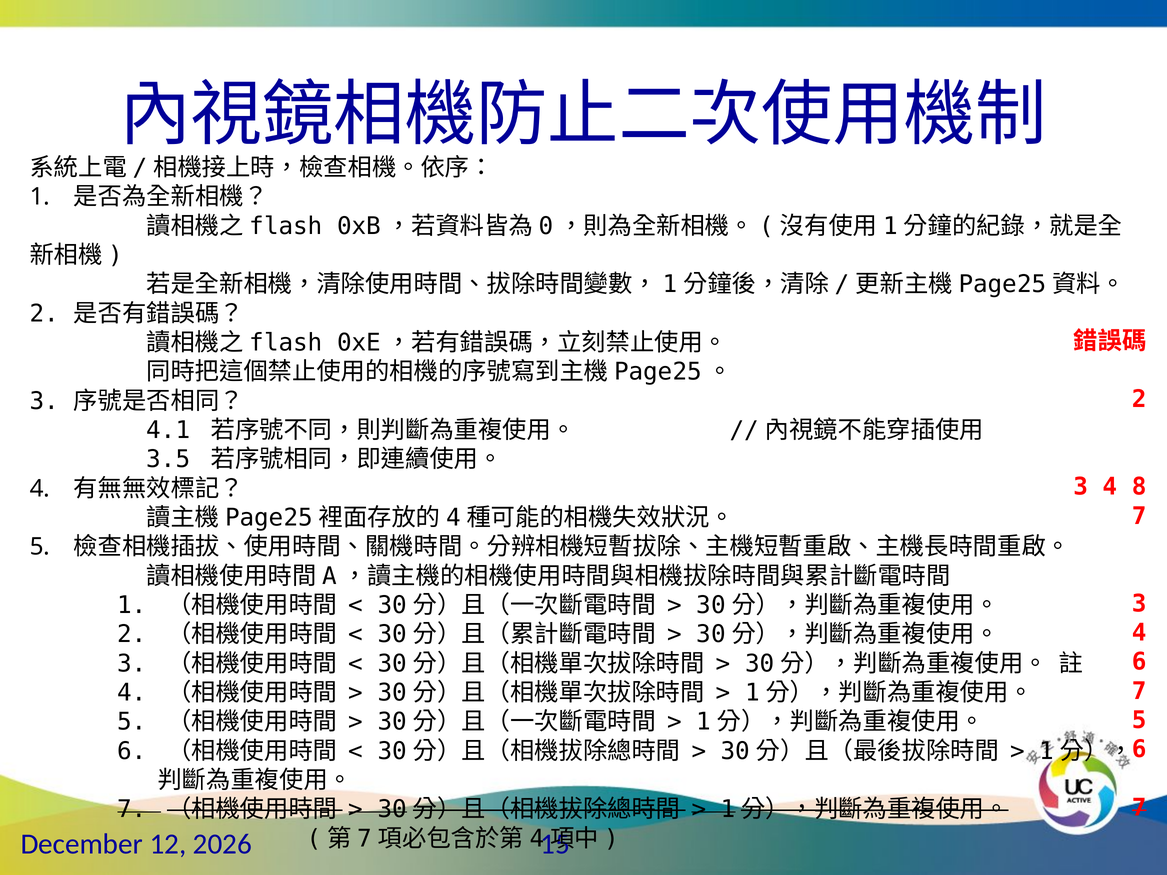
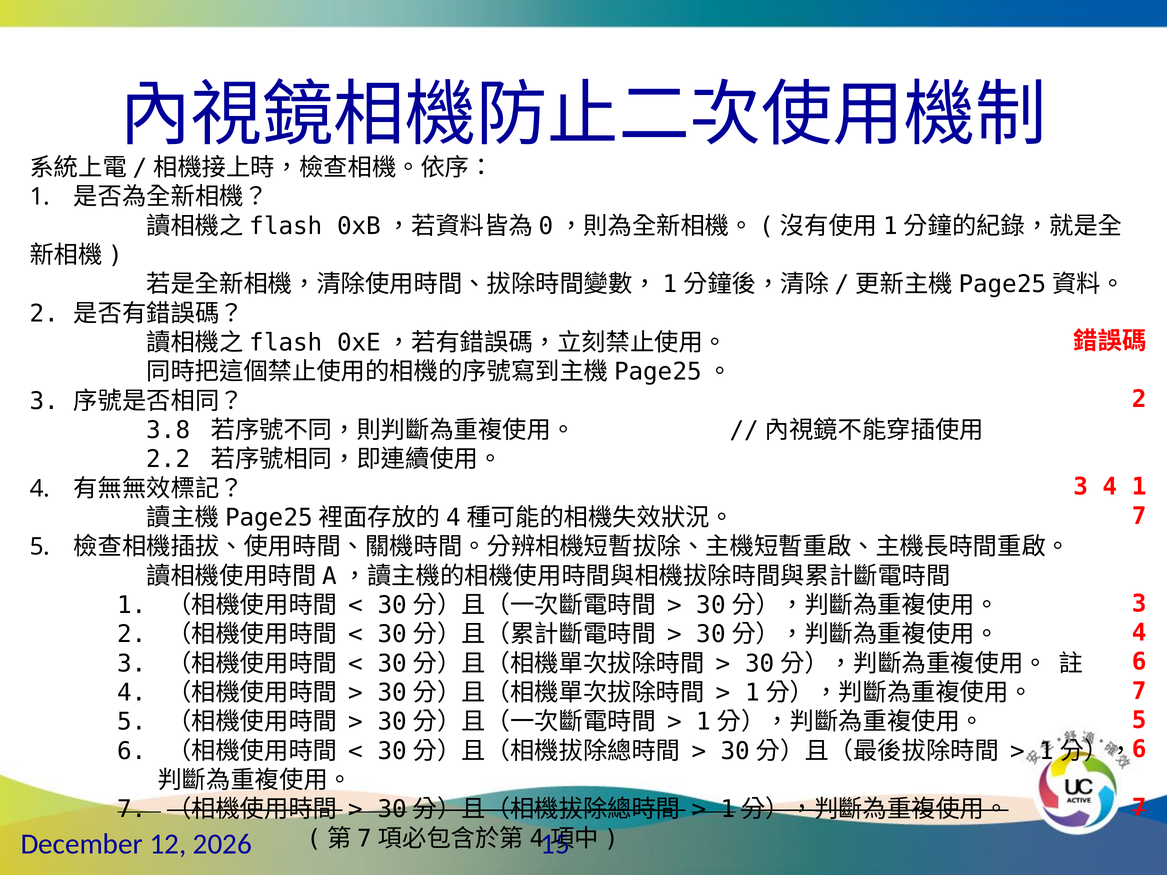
4.1: 4.1 -> 3.8
3.5: 3.5 -> 2.2
4 8: 8 -> 1
